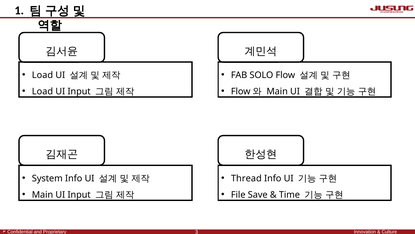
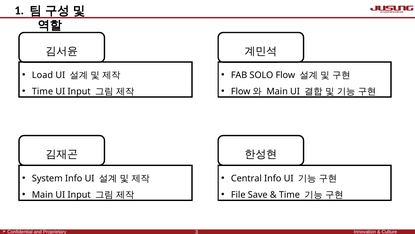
Load at (42, 91): Load -> Time
Thread: Thread -> Central
